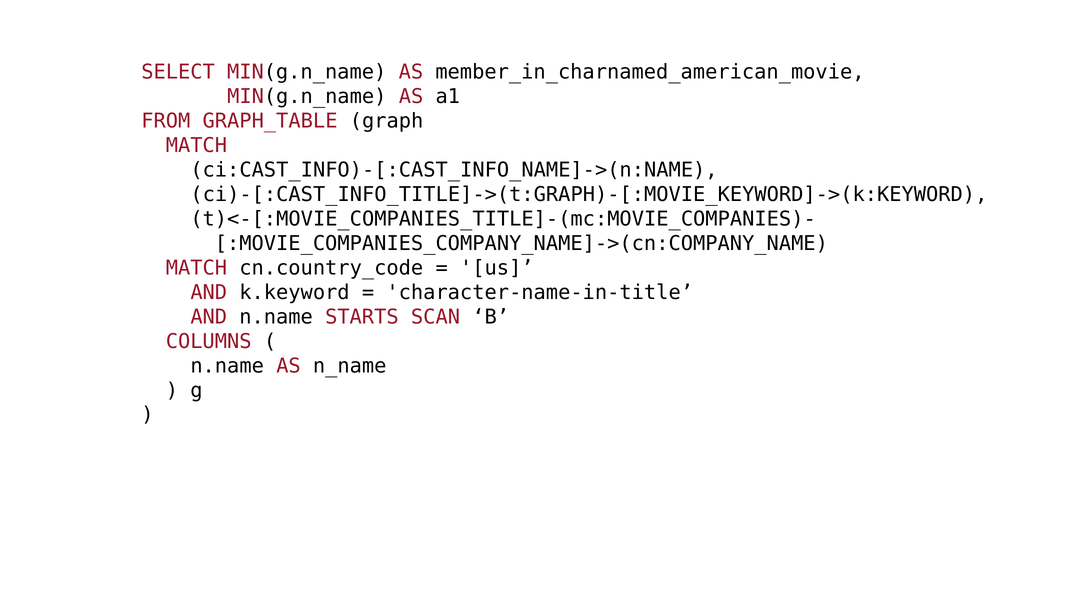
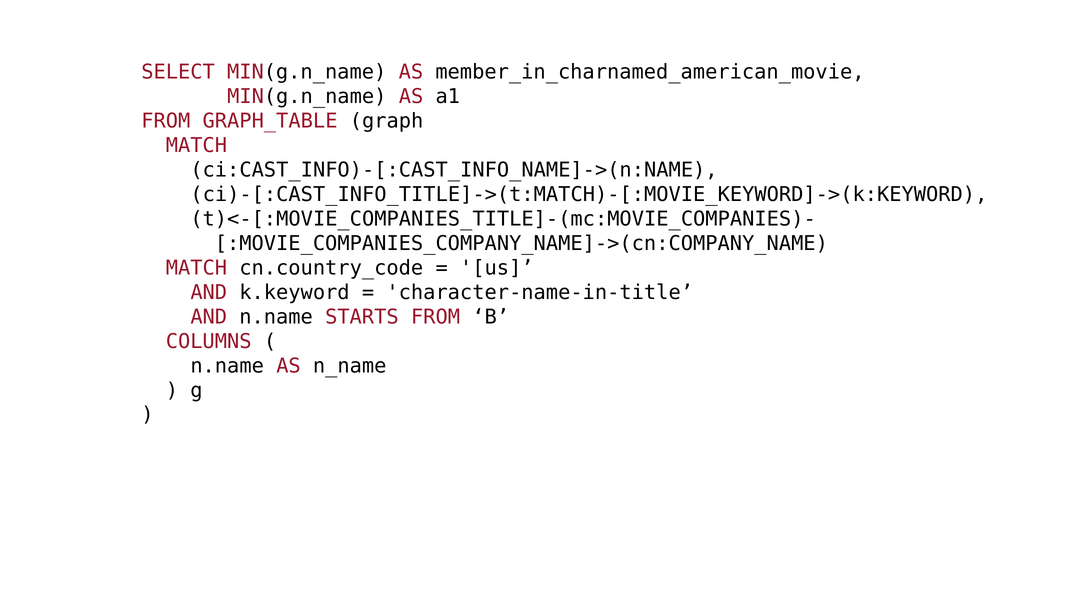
ci)-[:CAST_INFO_TITLE]->(t:GRAPH)-[:MOVIE_KEYWORD]->(k:KEYWORD: ci)-[:CAST_INFO_TITLE]->(t:GRAPH)-[:MOVIE_KEYWORD]->(k:KEYWORD -> ci)-[:CAST_INFO_TITLE]->(t:MATCH)-[:MOVIE_KEYWORD]->(k:KEYWORD
STARTS SCAN: SCAN -> FROM
